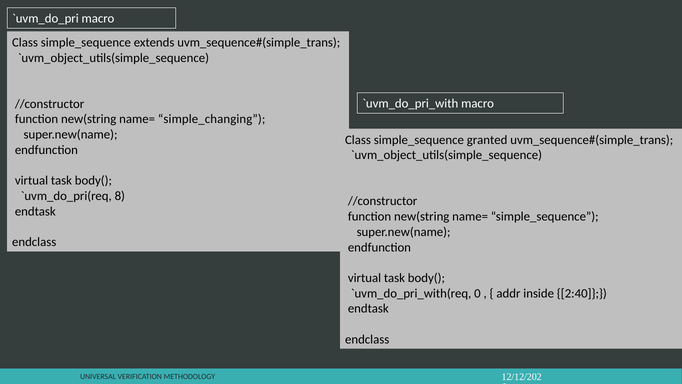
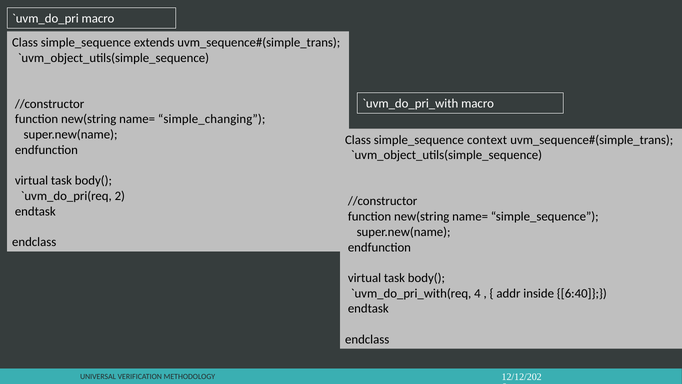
granted: granted -> context
8: 8 -> 2
0: 0 -> 4
2:40: 2:40 -> 6:40
